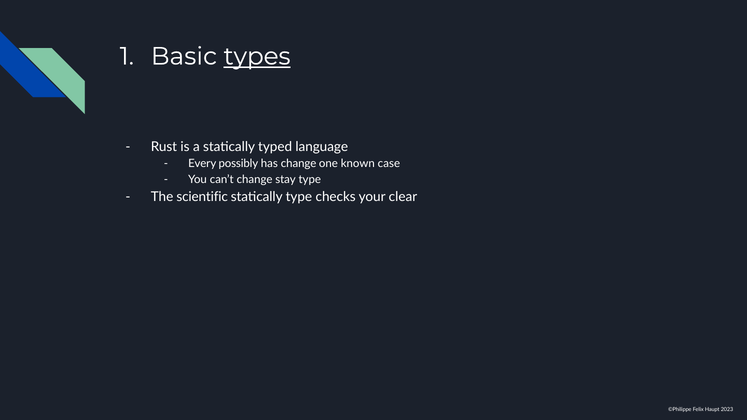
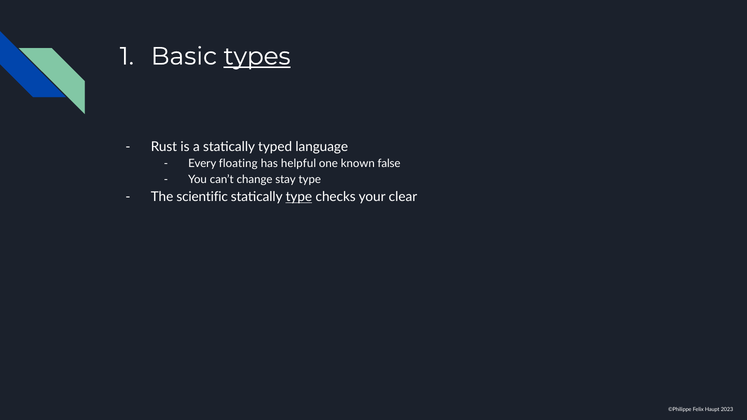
possibly: possibly -> floating
has change: change -> helpful
case: case -> false
type at (299, 197) underline: none -> present
